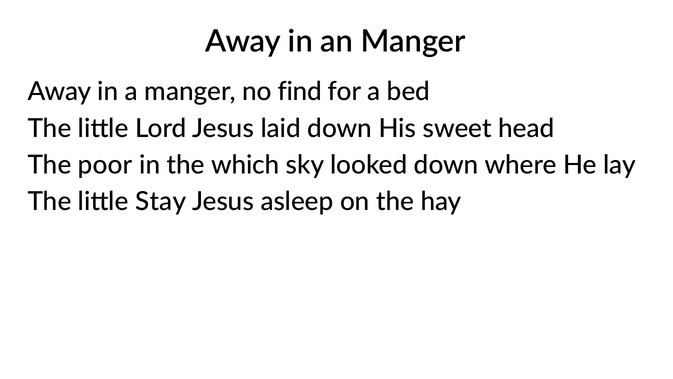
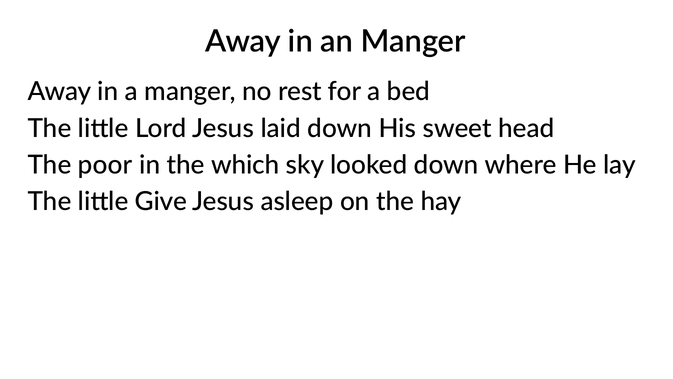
find: find -> rest
Stay: Stay -> Give
